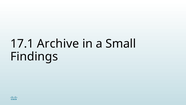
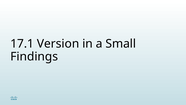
Archive: Archive -> Version
